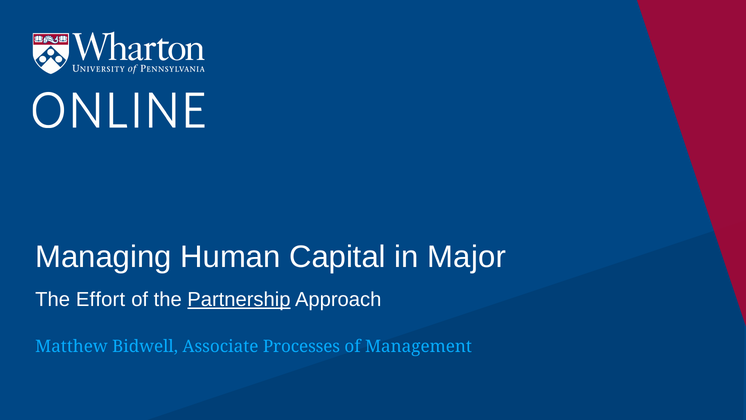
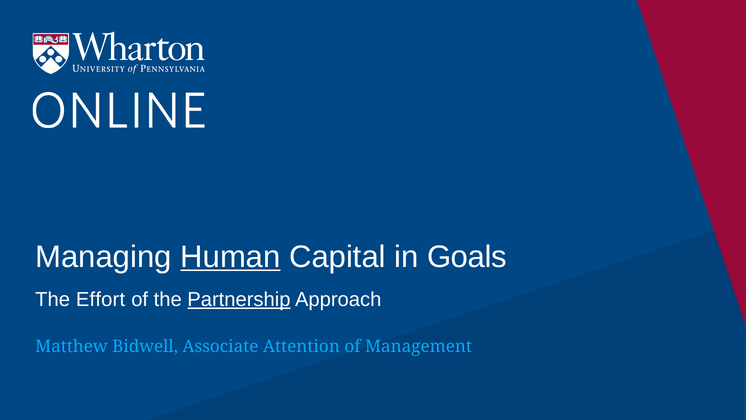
Human underline: none -> present
Major: Major -> Goals
Processes: Processes -> Attention
